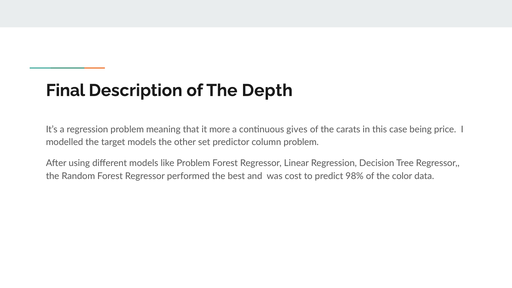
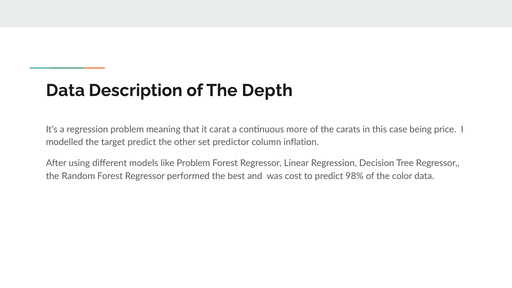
Final at (66, 90): Final -> Data
more: more -> carat
gives: gives -> more
target models: models -> predict
column problem: problem -> inflation
